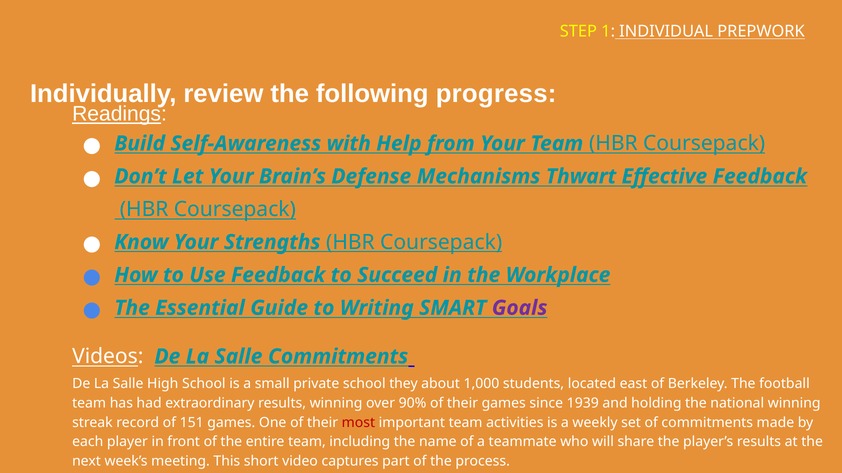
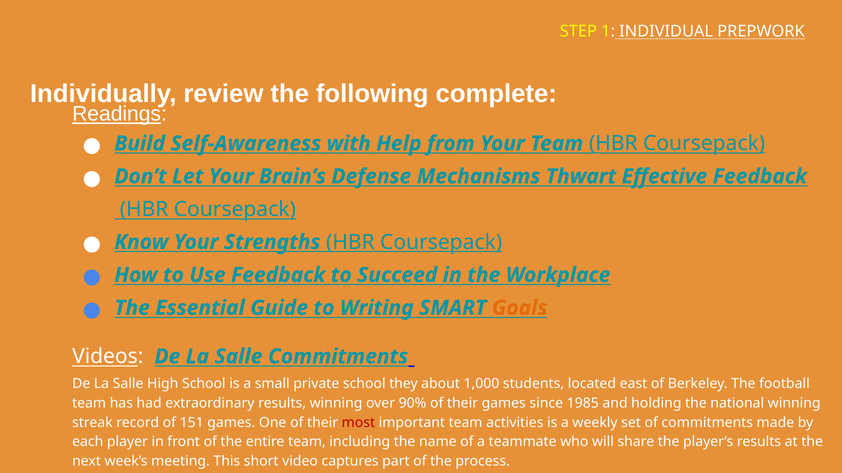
progress: progress -> complete
Goals colour: purple -> orange
1939: 1939 -> 1985
